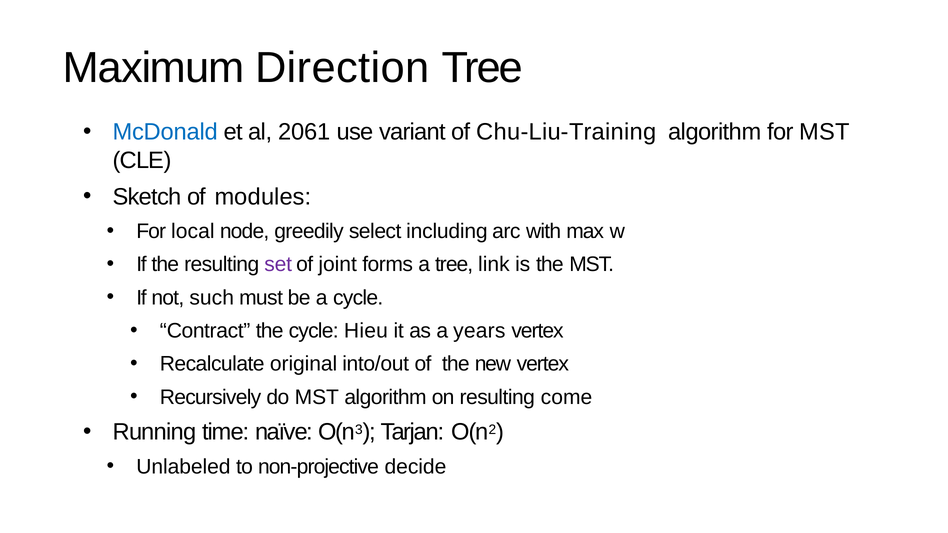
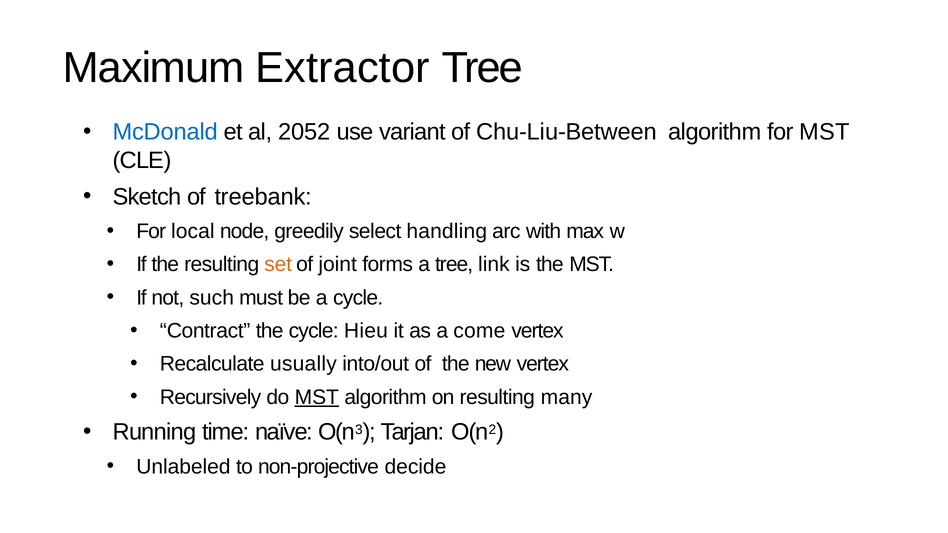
Direction: Direction -> Extractor
2061: 2061 -> 2052
Chu-Liu-Training: Chu-Liu-Training -> Chu-Liu-Between
modules: modules -> treebank
including: including -> handling
set colour: purple -> orange
years: years -> come
original: original -> usually
MST at (317, 397) underline: none -> present
come: come -> many
